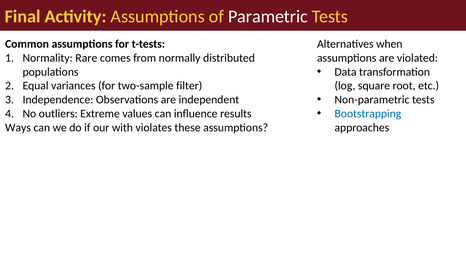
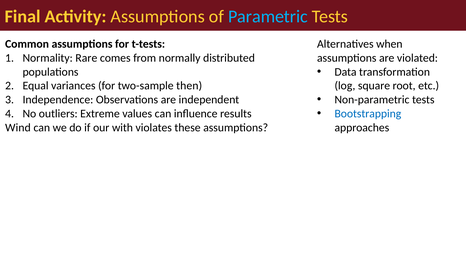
Parametric colour: white -> light blue
filter: filter -> then
Ways: Ways -> Wind
